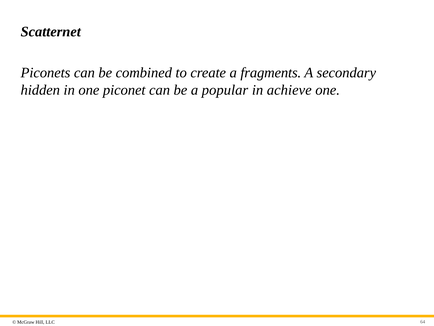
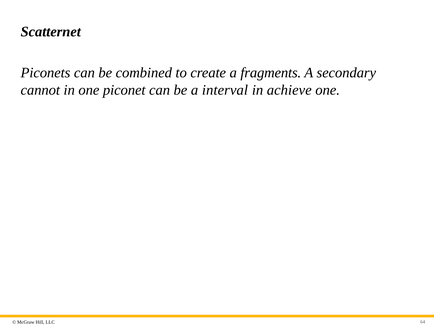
hidden: hidden -> cannot
popular: popular -> interval
